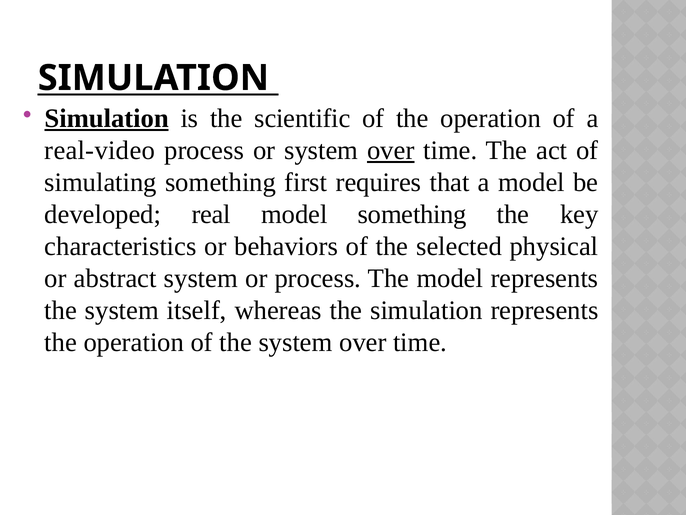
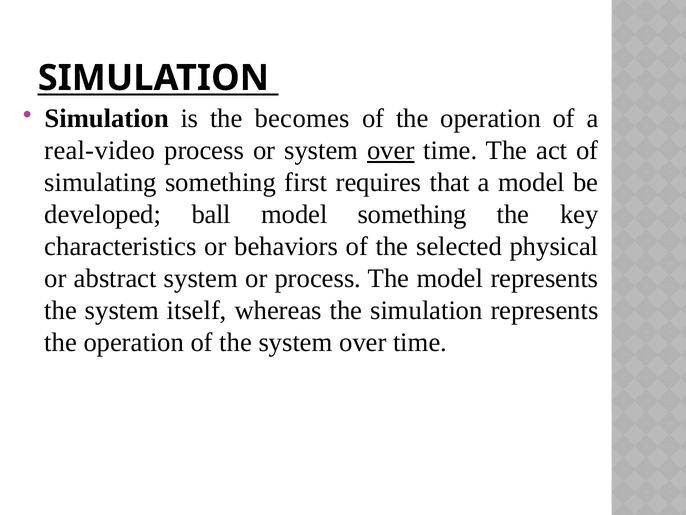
Simulation at (107, 118) underline: present -> none
scientific: scientific -> becomes
real: real -> ball
